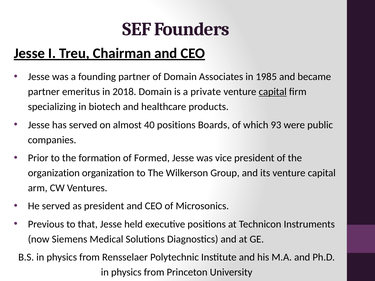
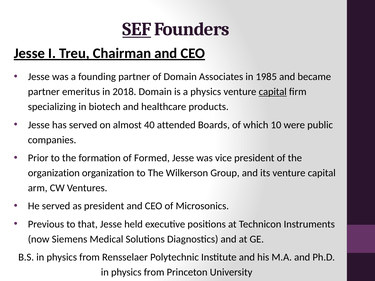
SEF underline: none -> present
a private: private -> physics
40 positions: positions -> attended
93: 93 -> 10
